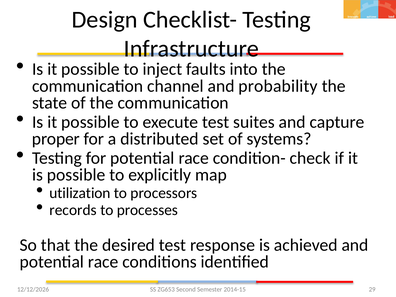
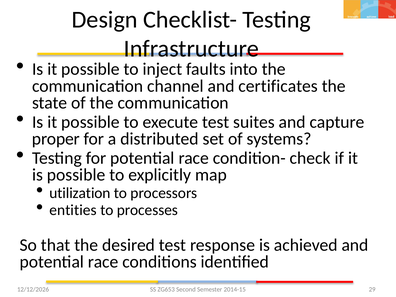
probability: probability -> certificates
records: records -> entities
